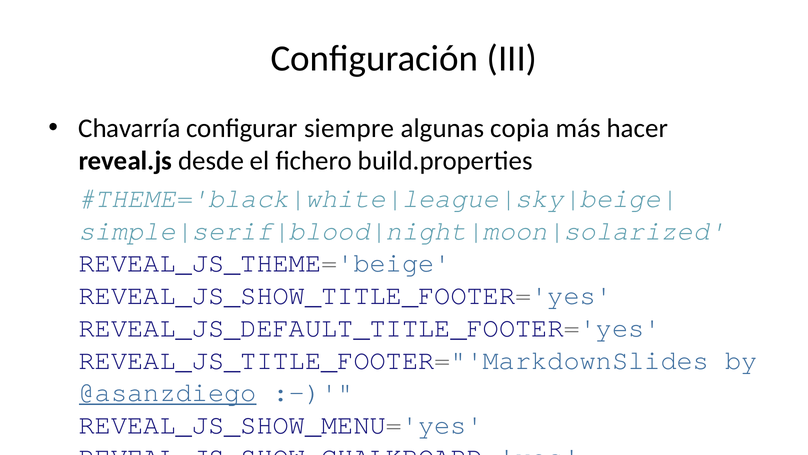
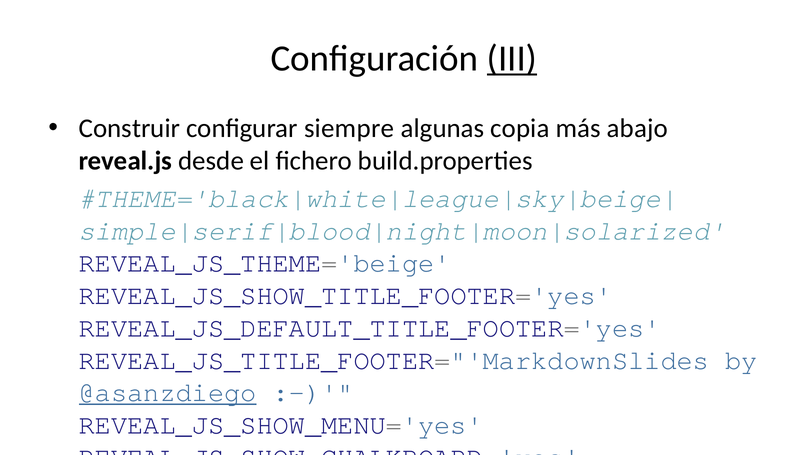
III underline: none -> present
Chavarría: Chavarría -> Construir
hacer: hacer -> abajo
